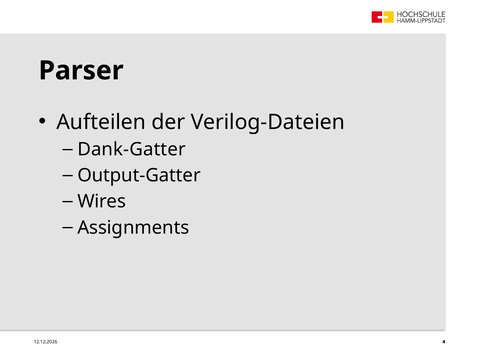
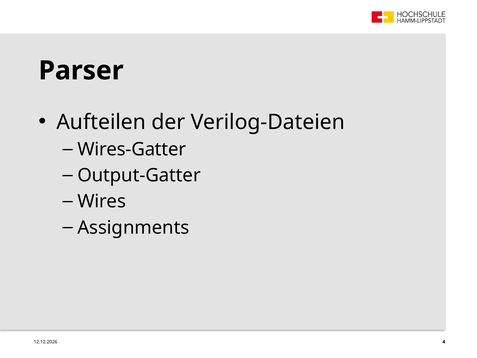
Dank-Gatter: Dank-Gatter -> Wires-Gatter
